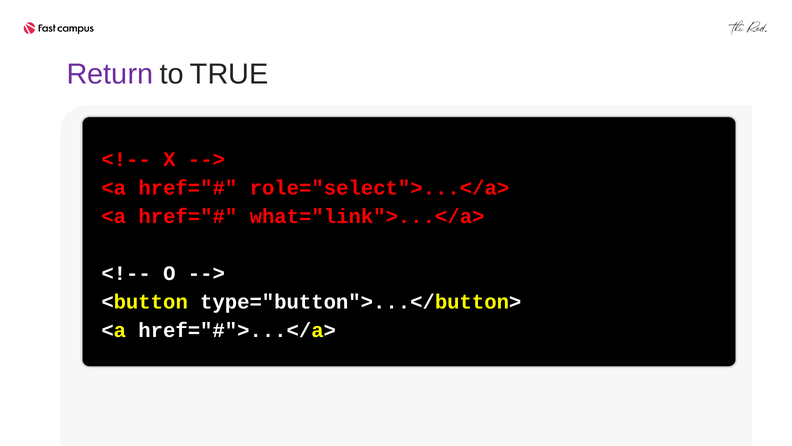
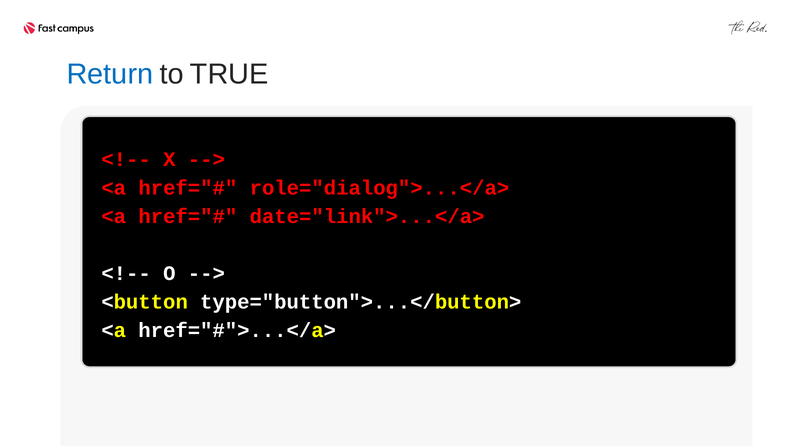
Return colour: purple -> blue
role="select">...</a>: role="select">...</a> -> role="dialog">...</a>
what="link">...</a>: what="link">...</a> -> date="link">...</a>
